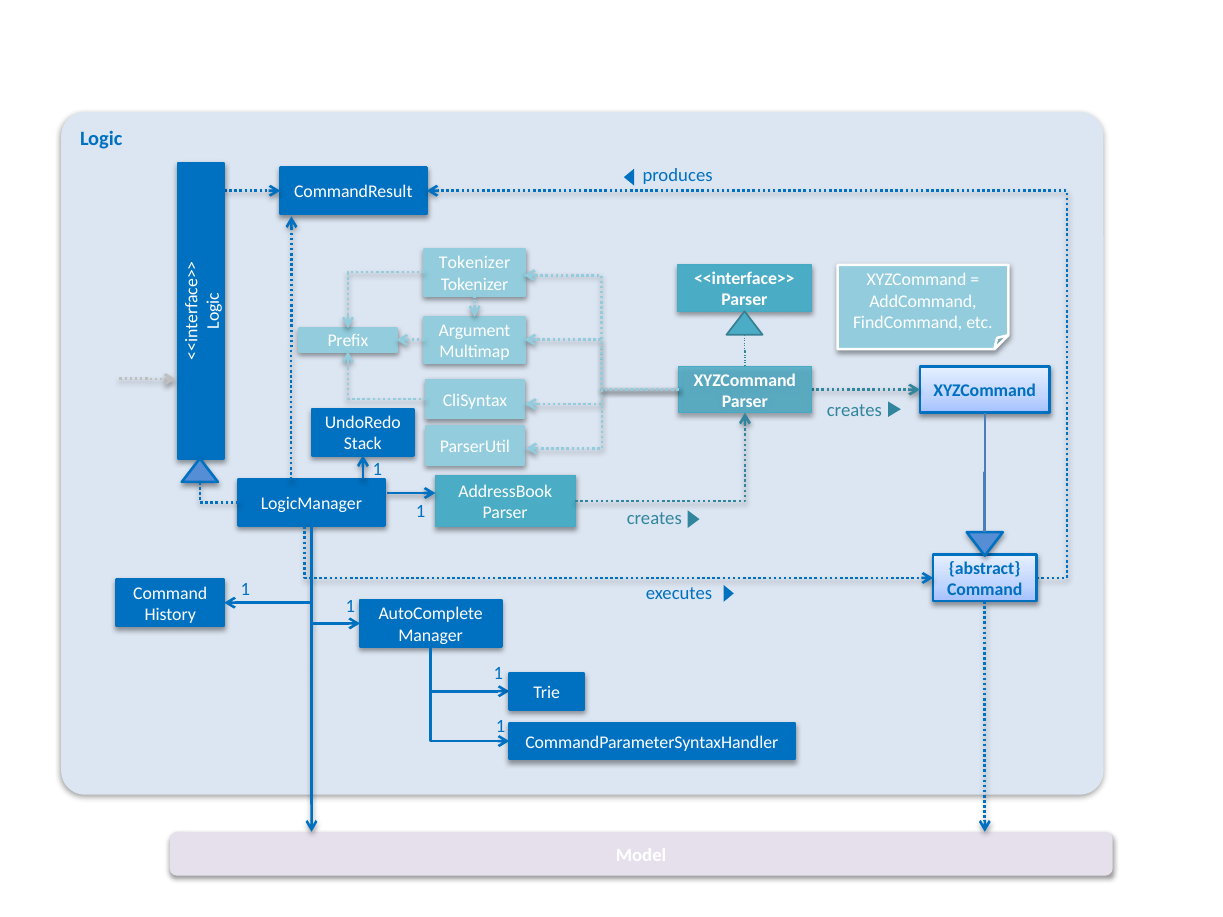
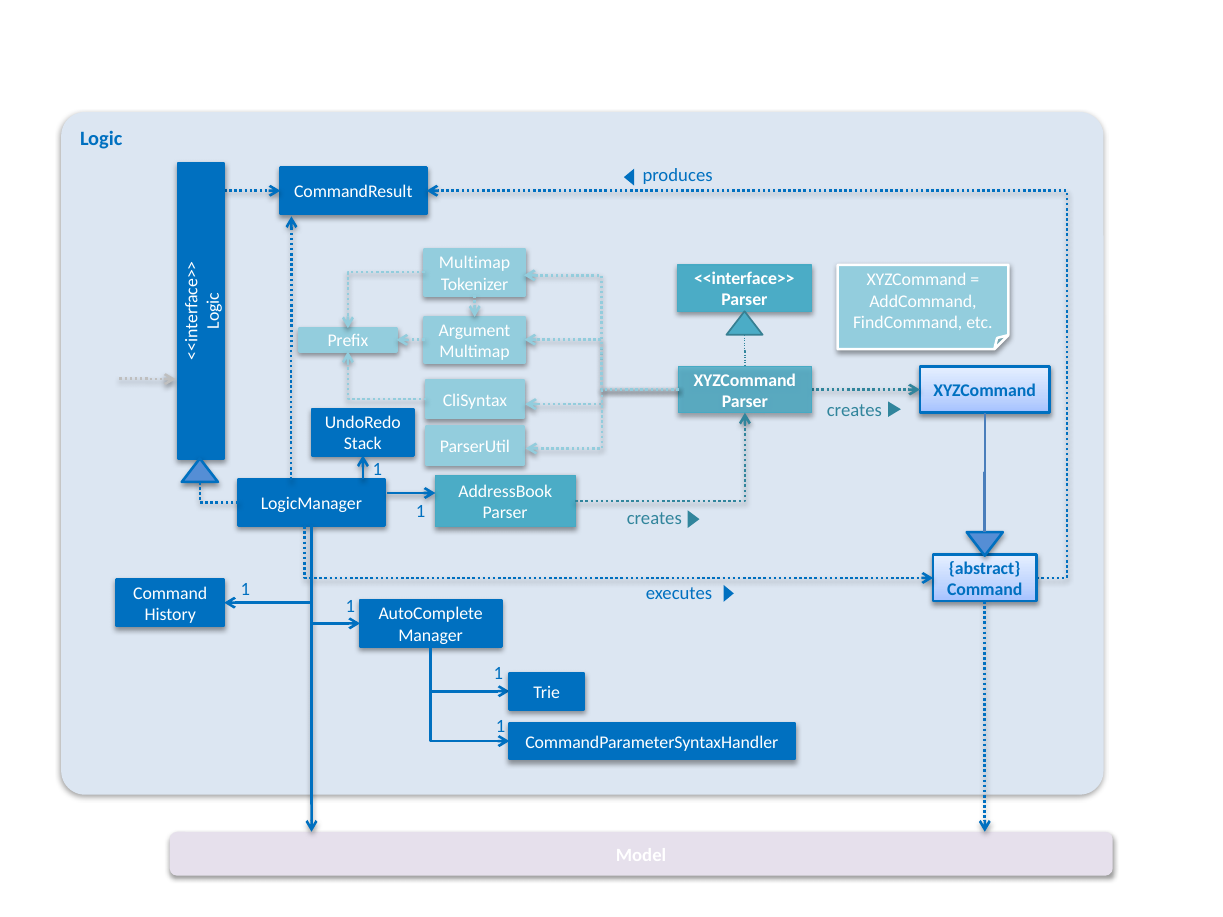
Tokenizer at (475, 263): Tokenizer -> Multimap
